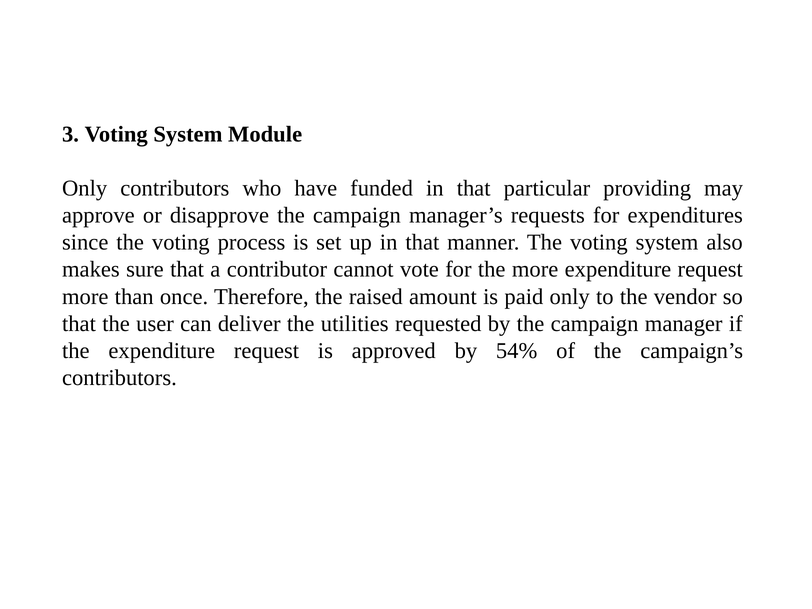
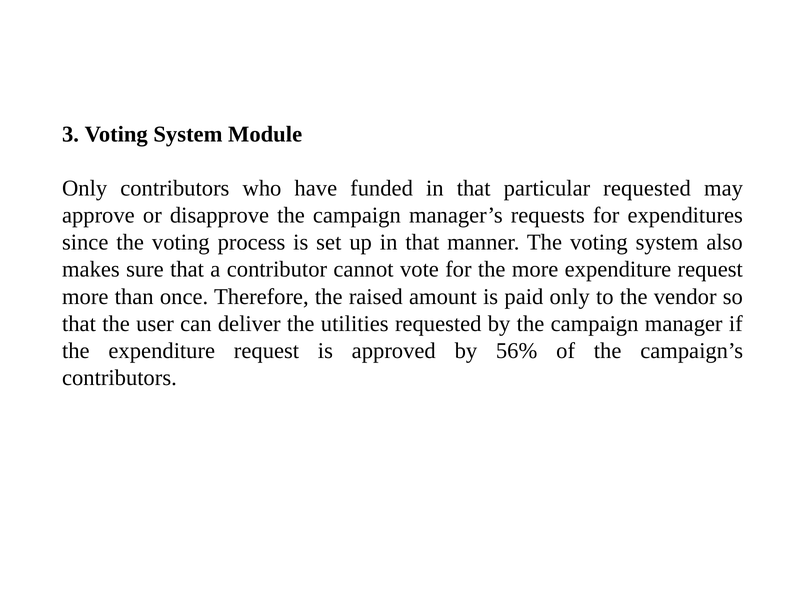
particular providing: providing -> requested
54%: 54% -> 56%
